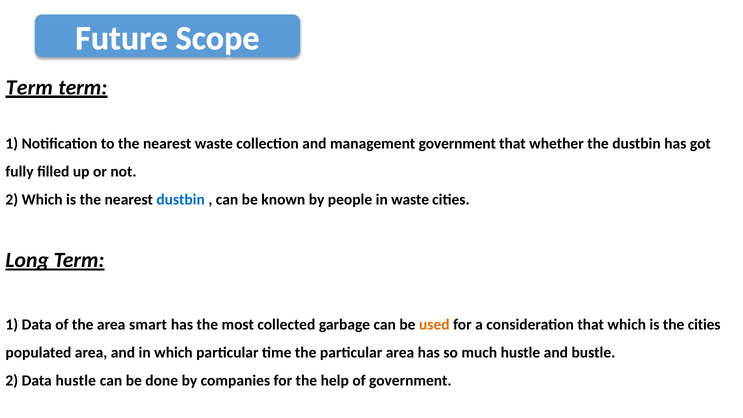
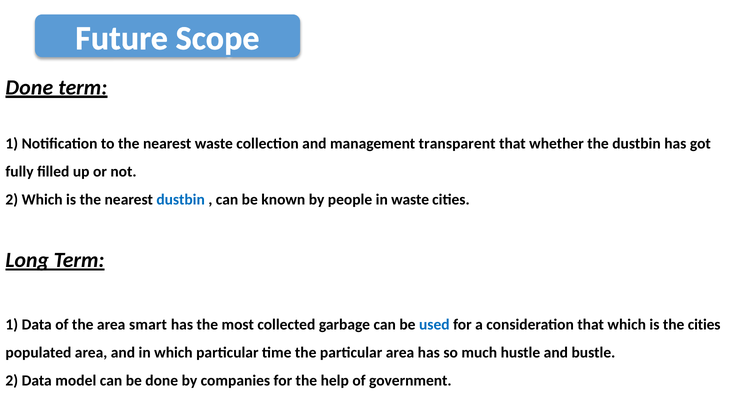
Term at (29, 87): Term -> Done
management government: government -> transparent
used colour: orange -> blue
Data hustle: hustle -> model
